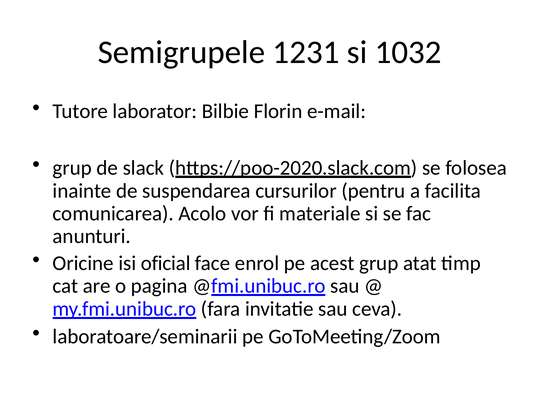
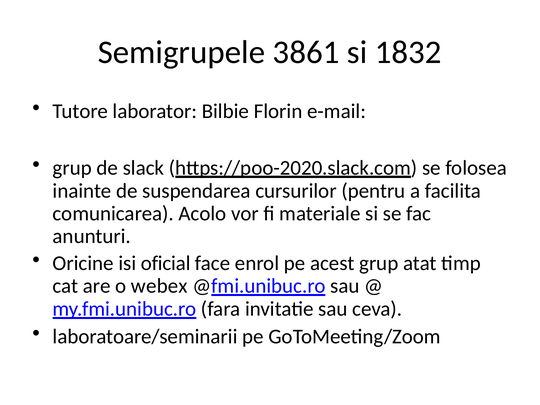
1231: 1231 -> 3861
1032: 1032 -> 1832
pagina: pagina -> webex
